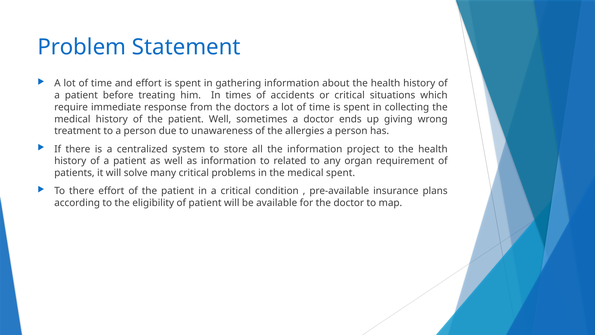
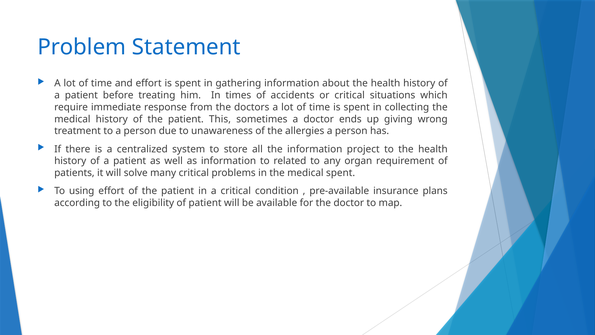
patient Well: Well -> This
To there: there -> using
